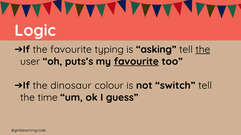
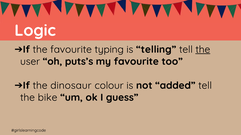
asking: asking -> telling
favourite at (136, 62) underline: present -> none
switch: switch -> added
time: time -> bike
